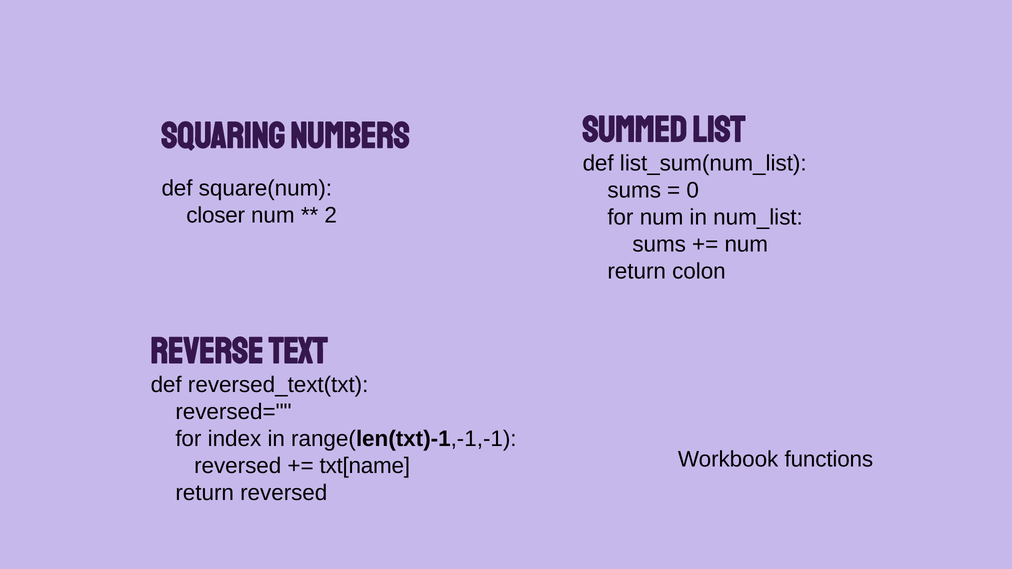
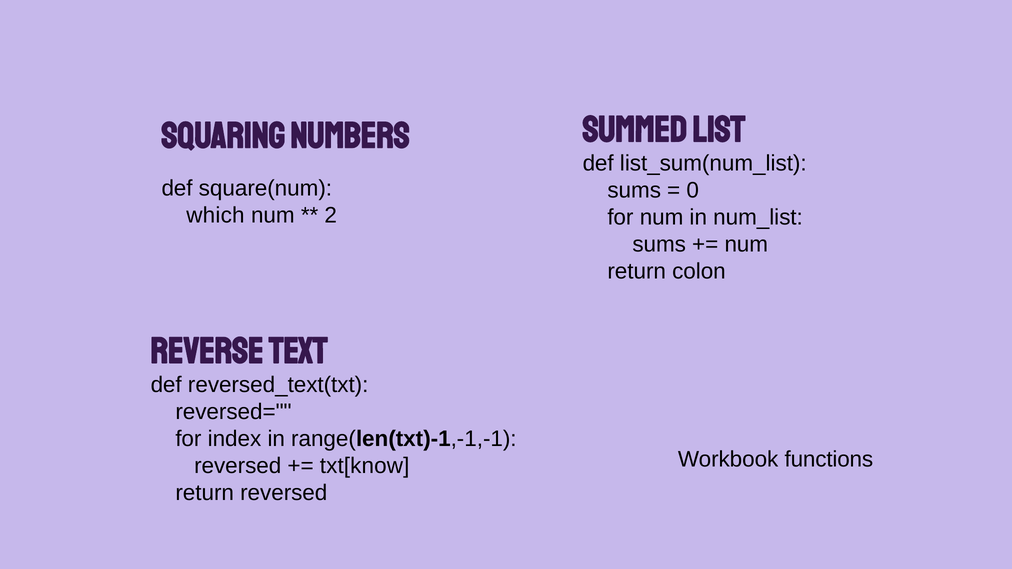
closer: closer -> which
txt[name: txt[name -> txt[know
